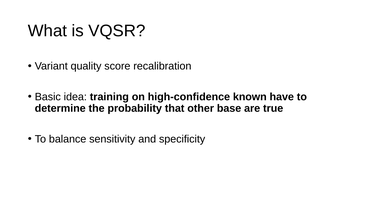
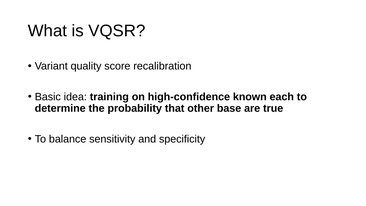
have: have -> each
